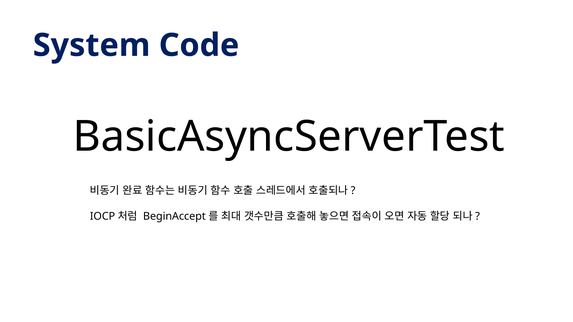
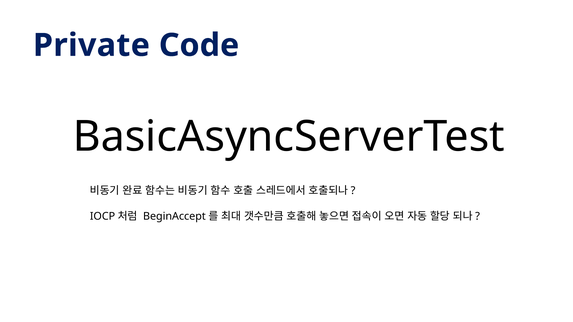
System: System -> Private
